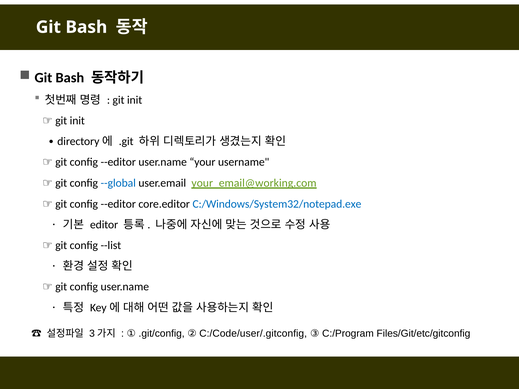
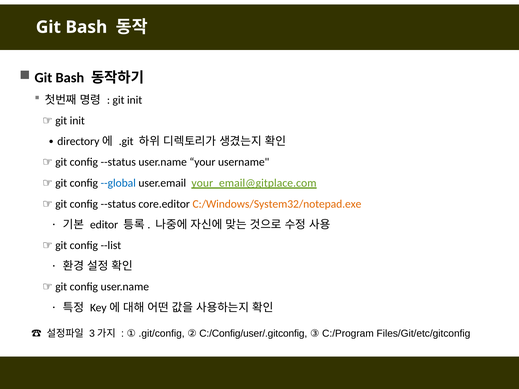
--editor at (118, 162): --editor -> --status
your_email@working.com: your_email@working.com -> your_email@gitplace.com
--editor at (118, 204): --editor -> --status
C:/Windows/System32/notepad.exe colour: blue -> orange
C:/Code/user/.gitconfig: C:/Code/user/.gitconfig -> C:/Config/user/.gitconfig
